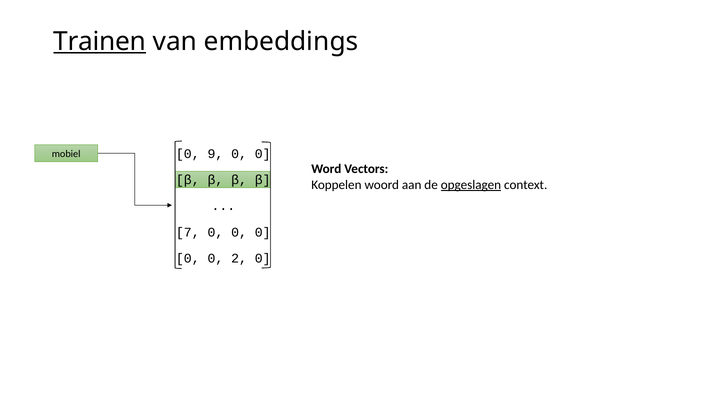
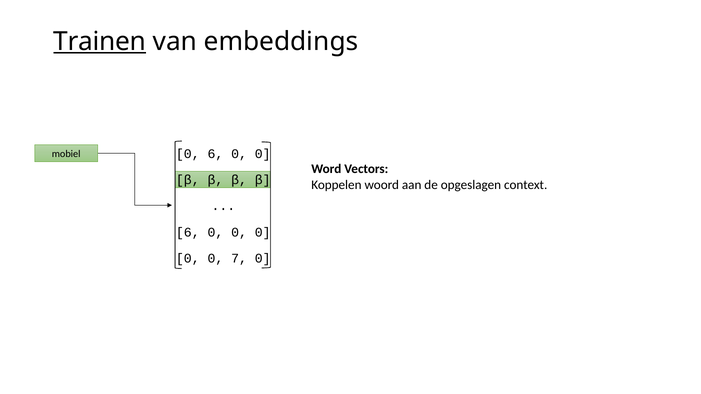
9 at (215, 154): 9 -> 6
opgeslagen underline: present -> none
7 at (188, 232): 7 -> 6
2: 2 -> 7
